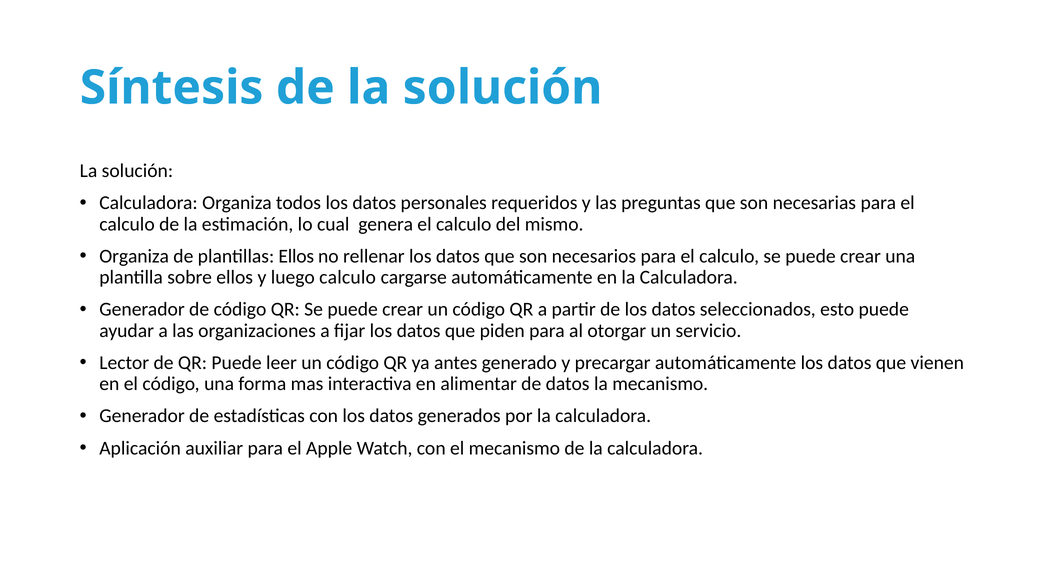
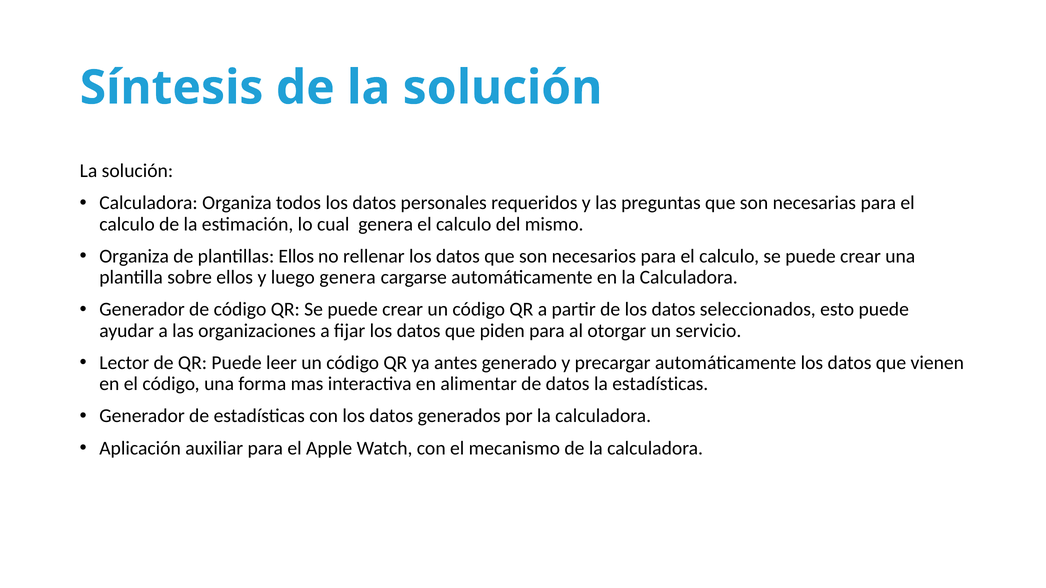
luego calculo: calculo -> genera
la mecanismo: mecanismo -> estadísticas
